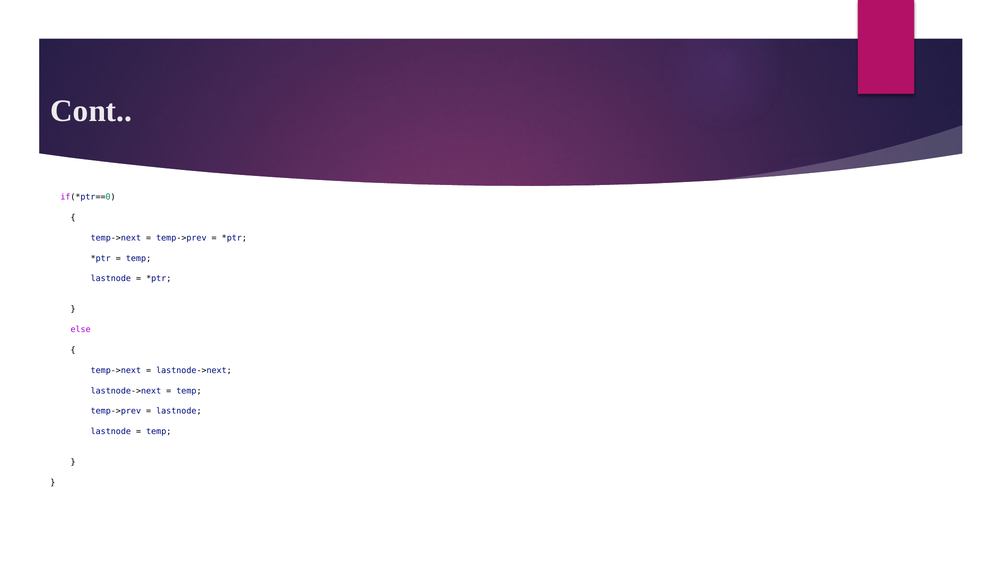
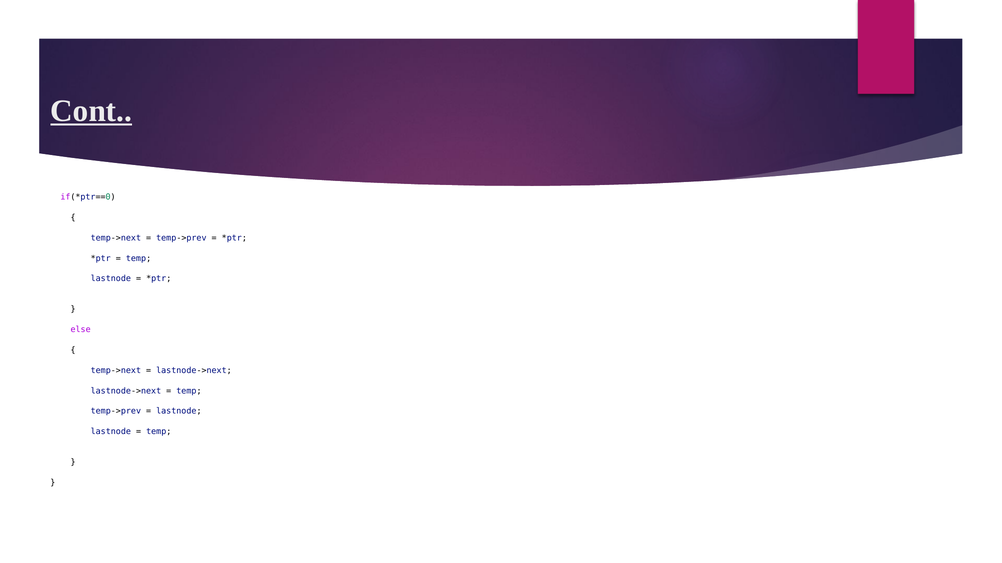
Cont underline: none -> present
